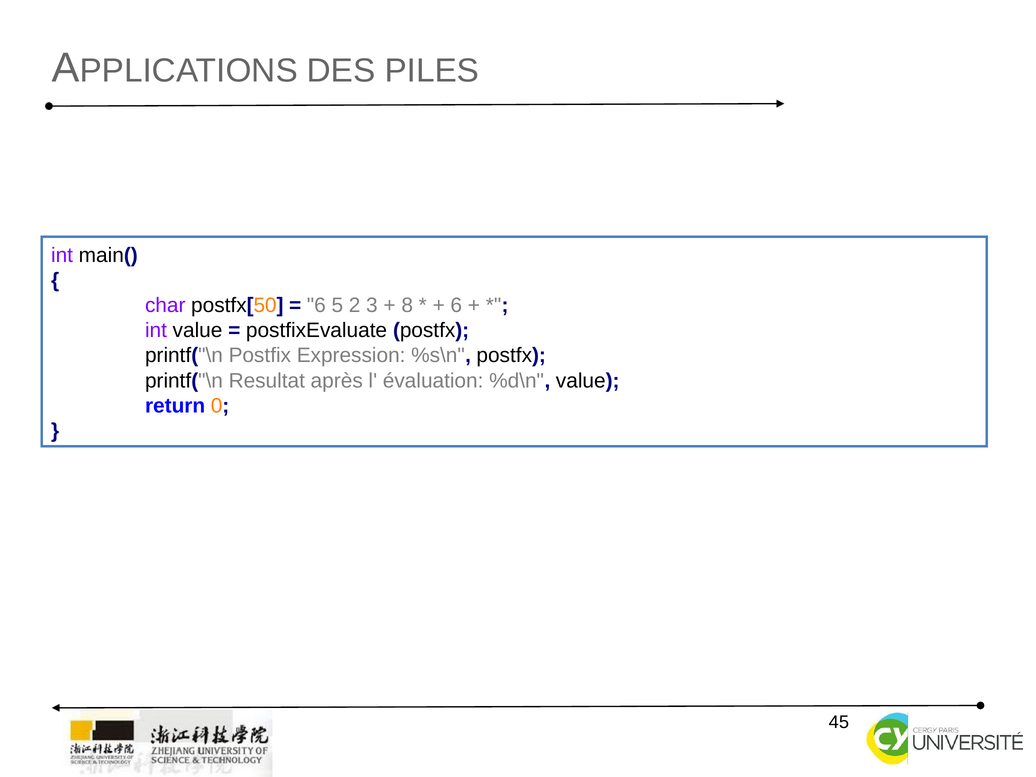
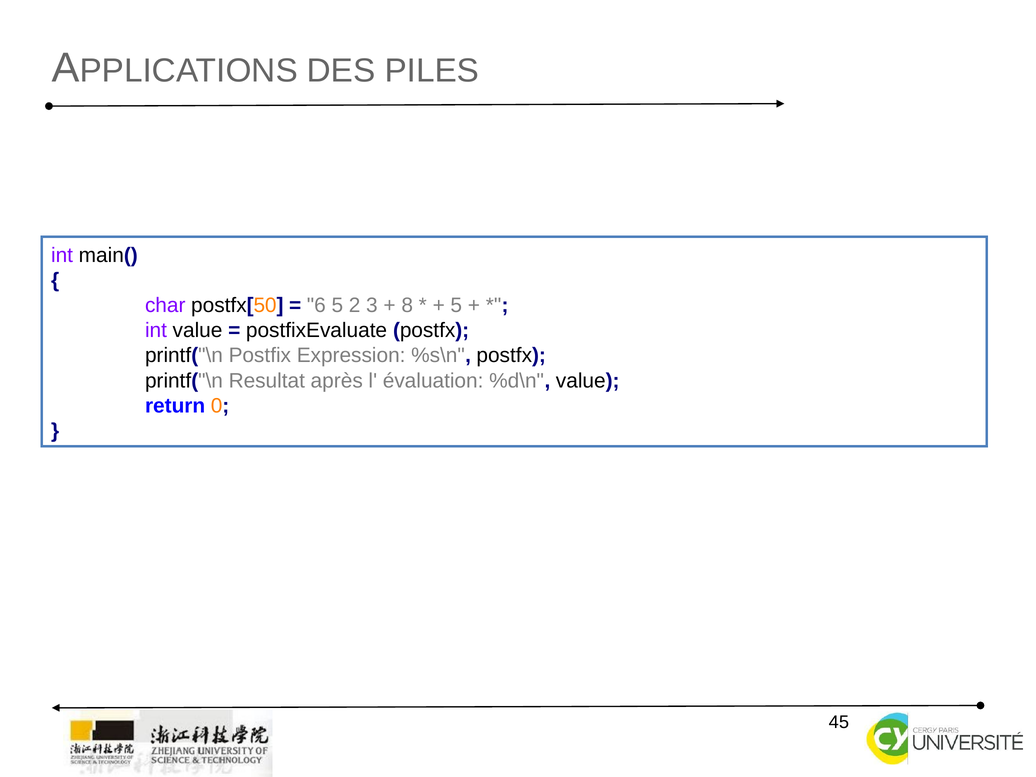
6 at (456, 305): 6 -> 5
